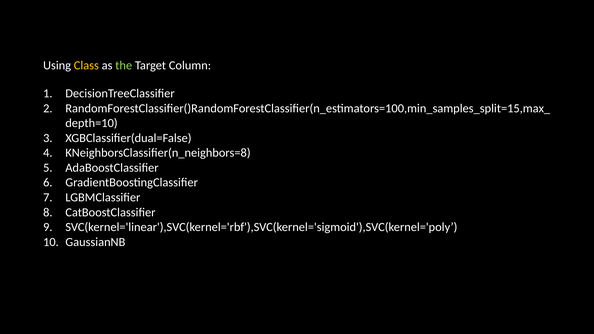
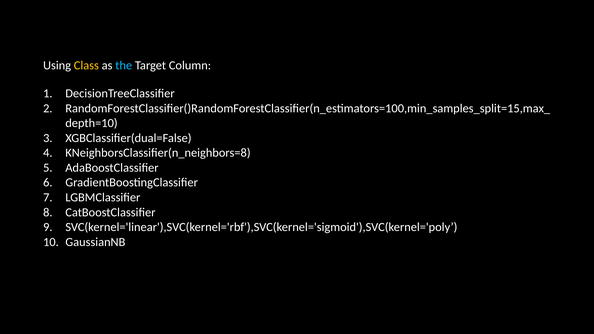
the colour: light green -> light blue
